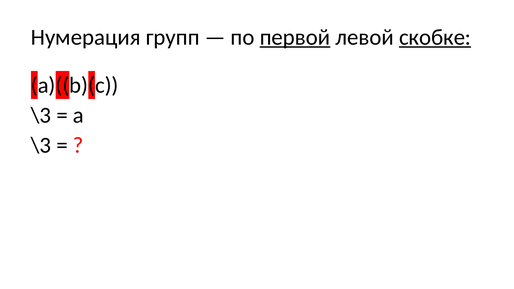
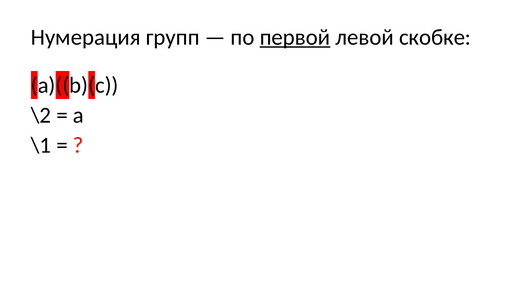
скобке underline: present -> none
\3 at (41, 115): \3 -> \2
\3 at (41, 145): \3 -> \1
